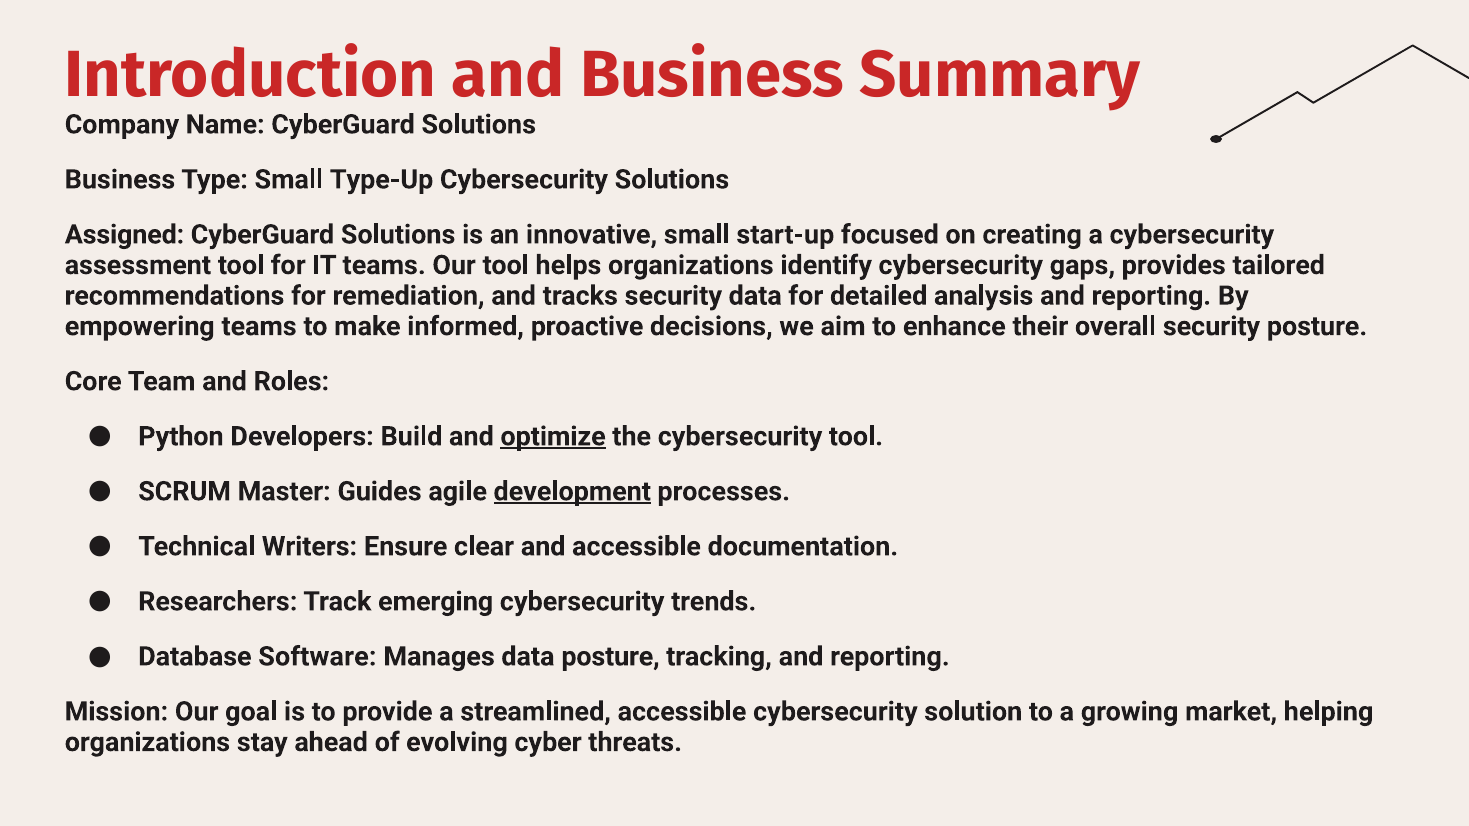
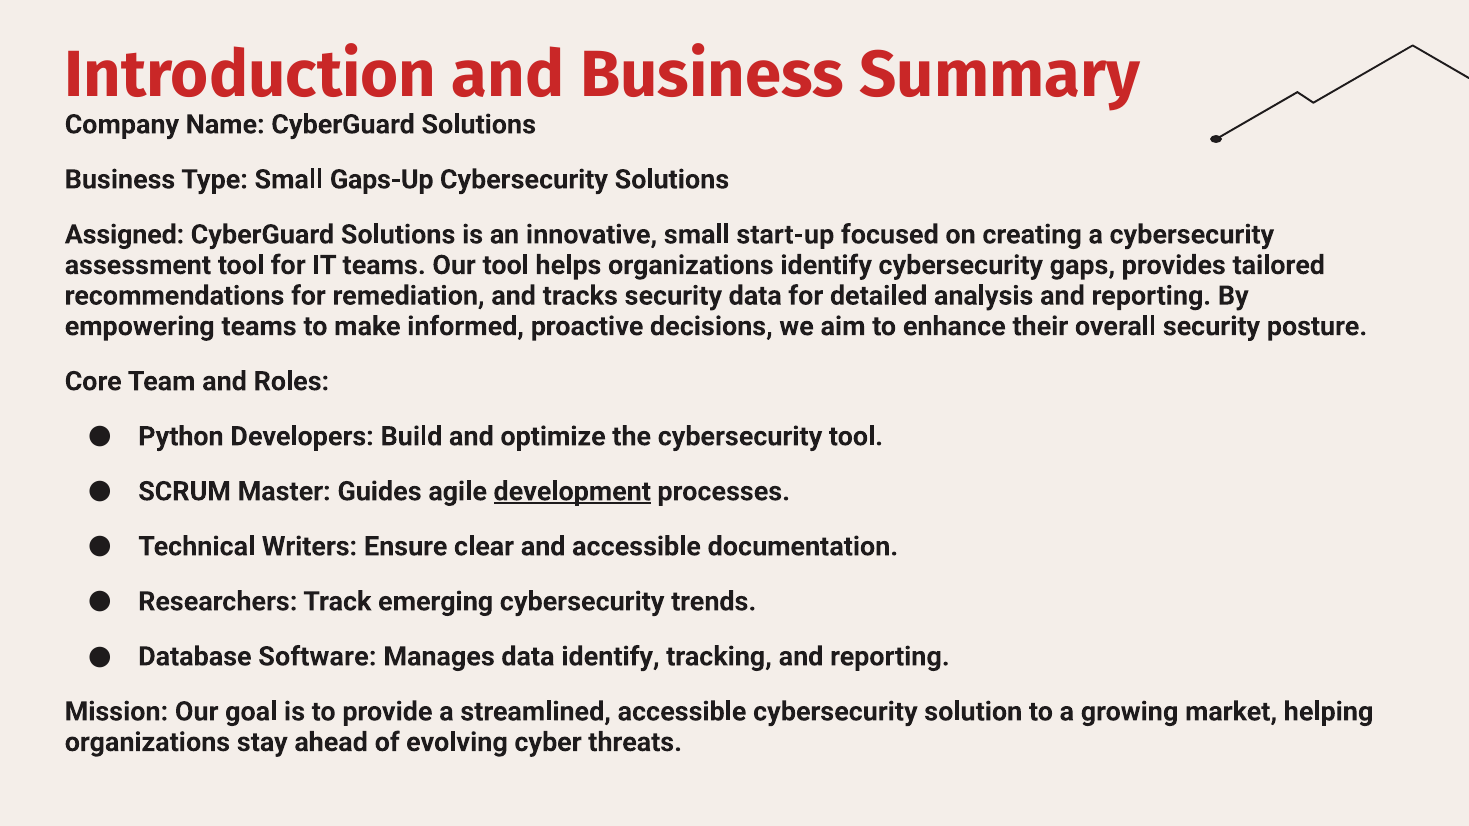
Type-Up: Type-Up -> Gaps-Up
optimize underline: present -> none
data posture: posture -> identify
